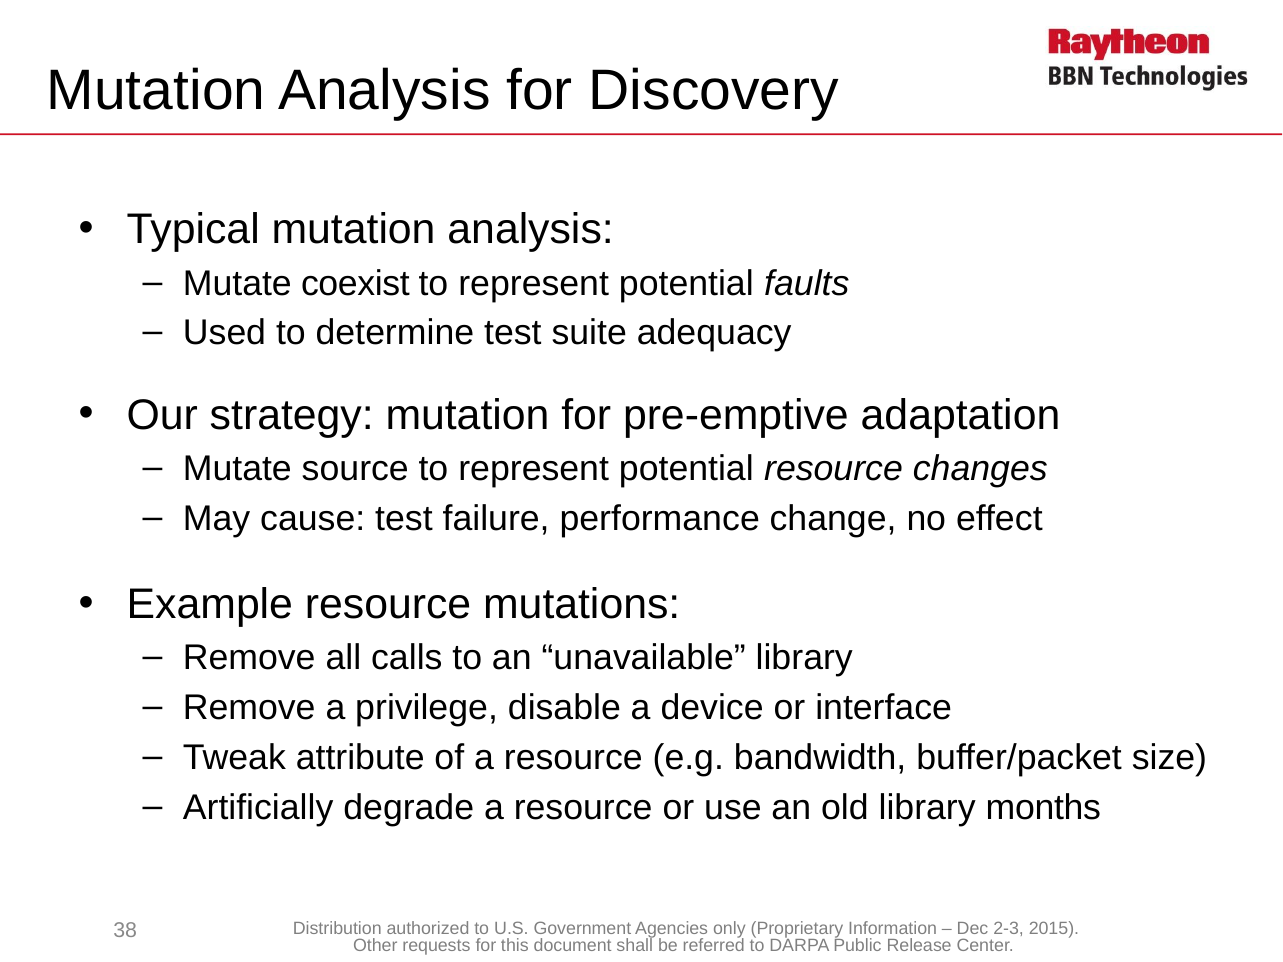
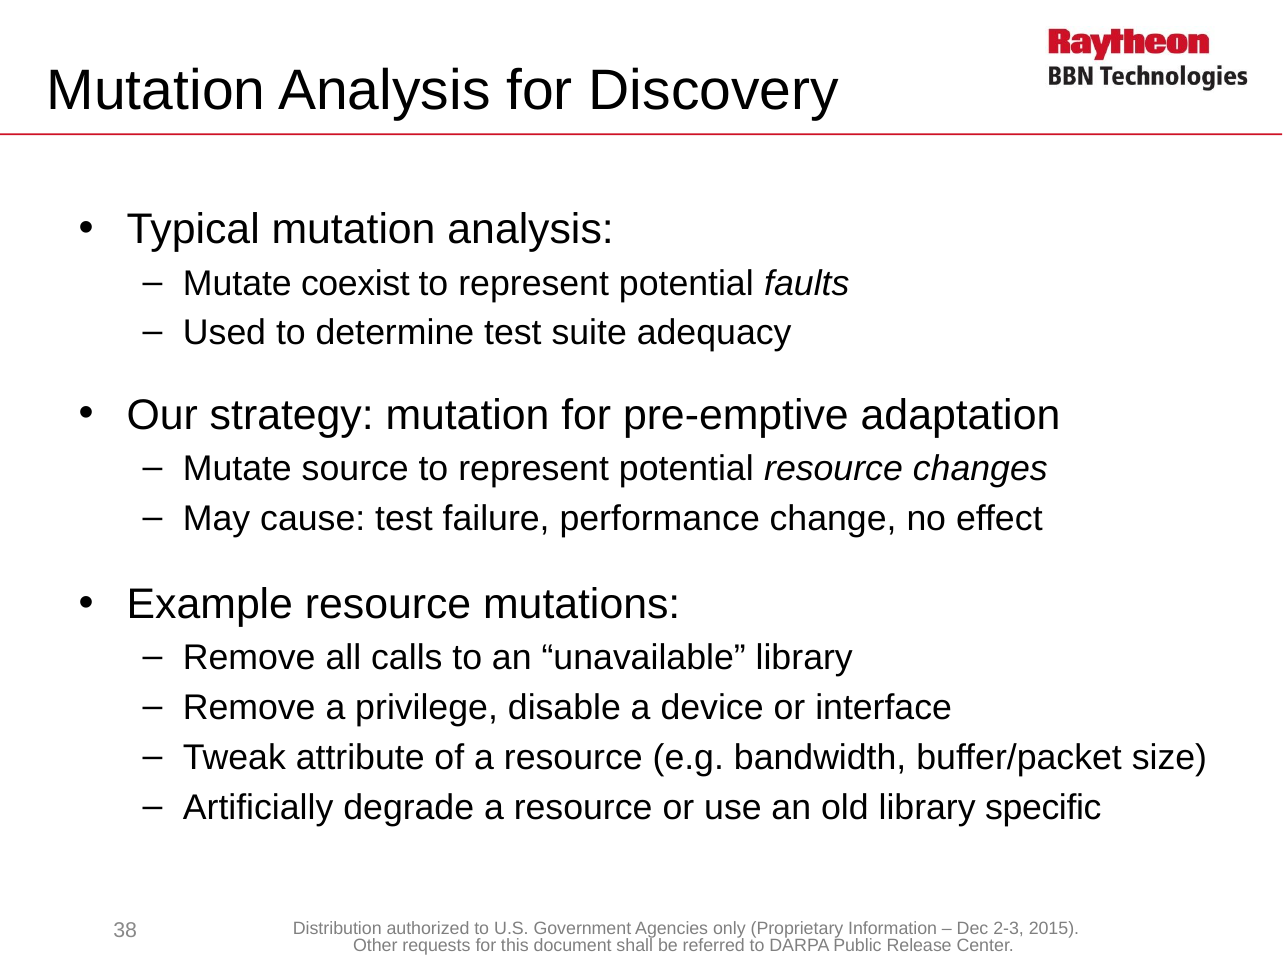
months: months -> specific
